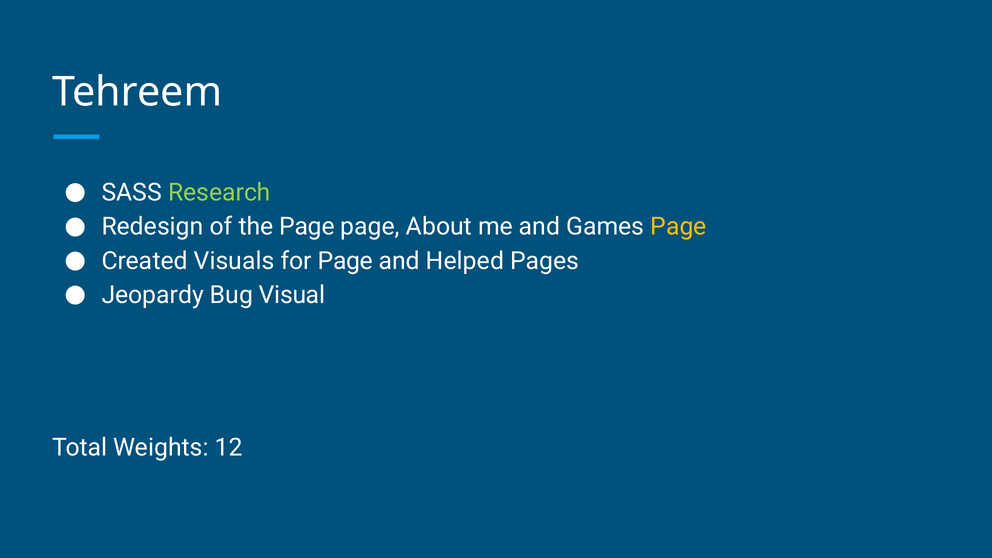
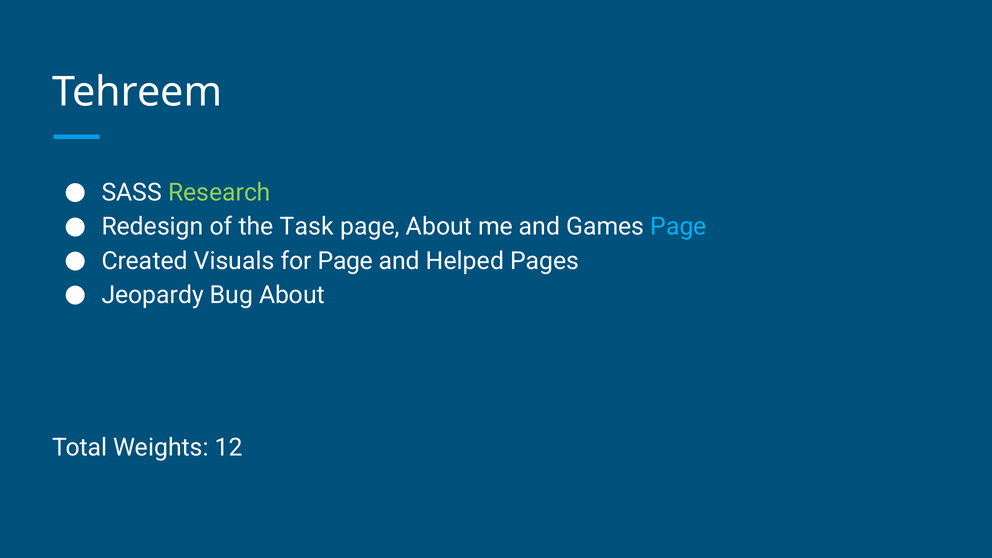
the Page: Page -> Task
Page at (679, 227) colour: yellow -> light blue
Bug Visual: Visual -> About
